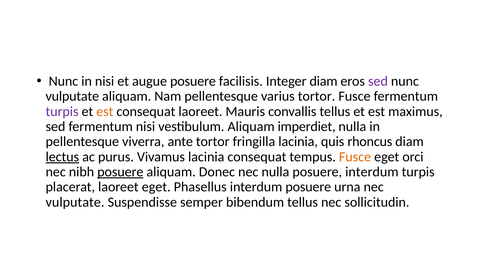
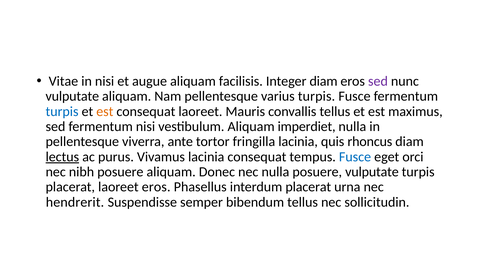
Nunc at (63, 81): Nunc -> Vitae
augue posuere: posuere -> aliquam
varius tortor: tortor -> turpis
turpis at (62, 111) colour: purple -> blue
Fusce at (355, 157) colour: orange -> blue
posuere at (120, 172) underline: present -> none
posuere interdum: interdum -> vulputate
laoreet eget: eget -> eros
interdum posuere: posuere -> placerat
vulputate at (75, 202): vulputate -> hendrerit
